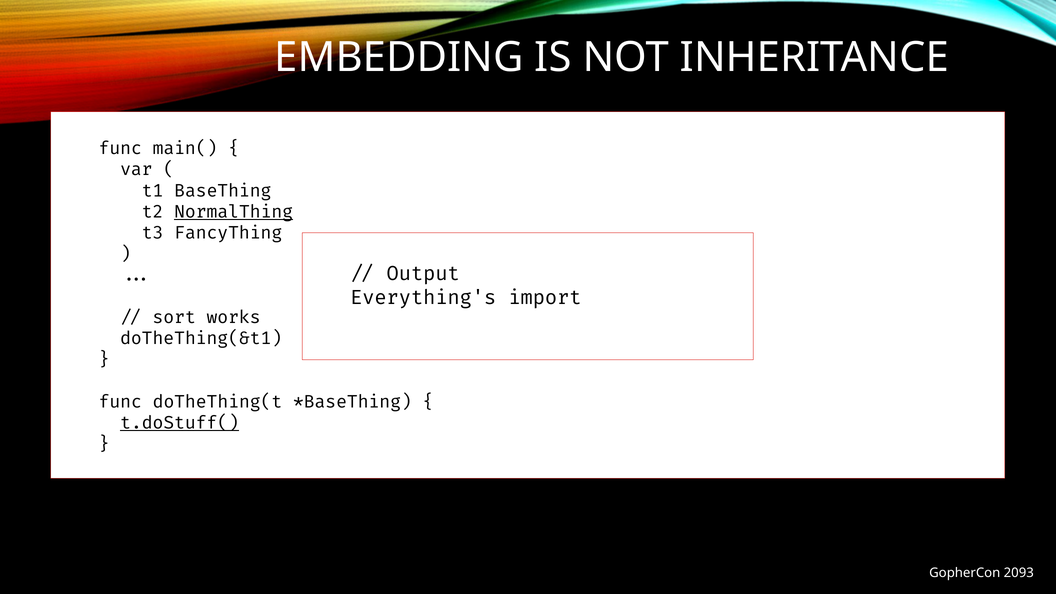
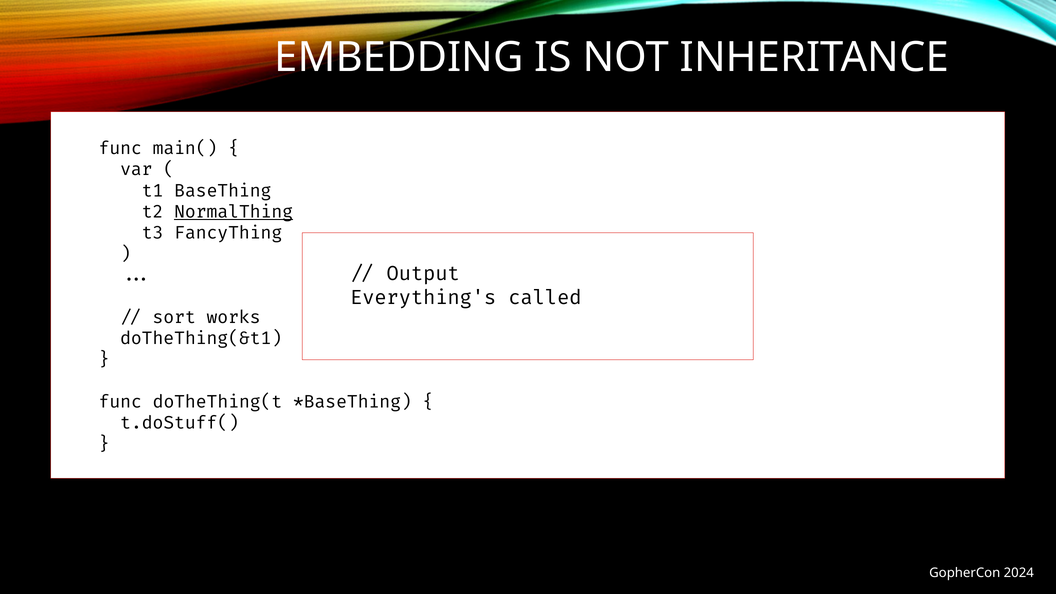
import: import -> called
t.doStuff( underline: present -> none
2093: 2093 -> 2024
